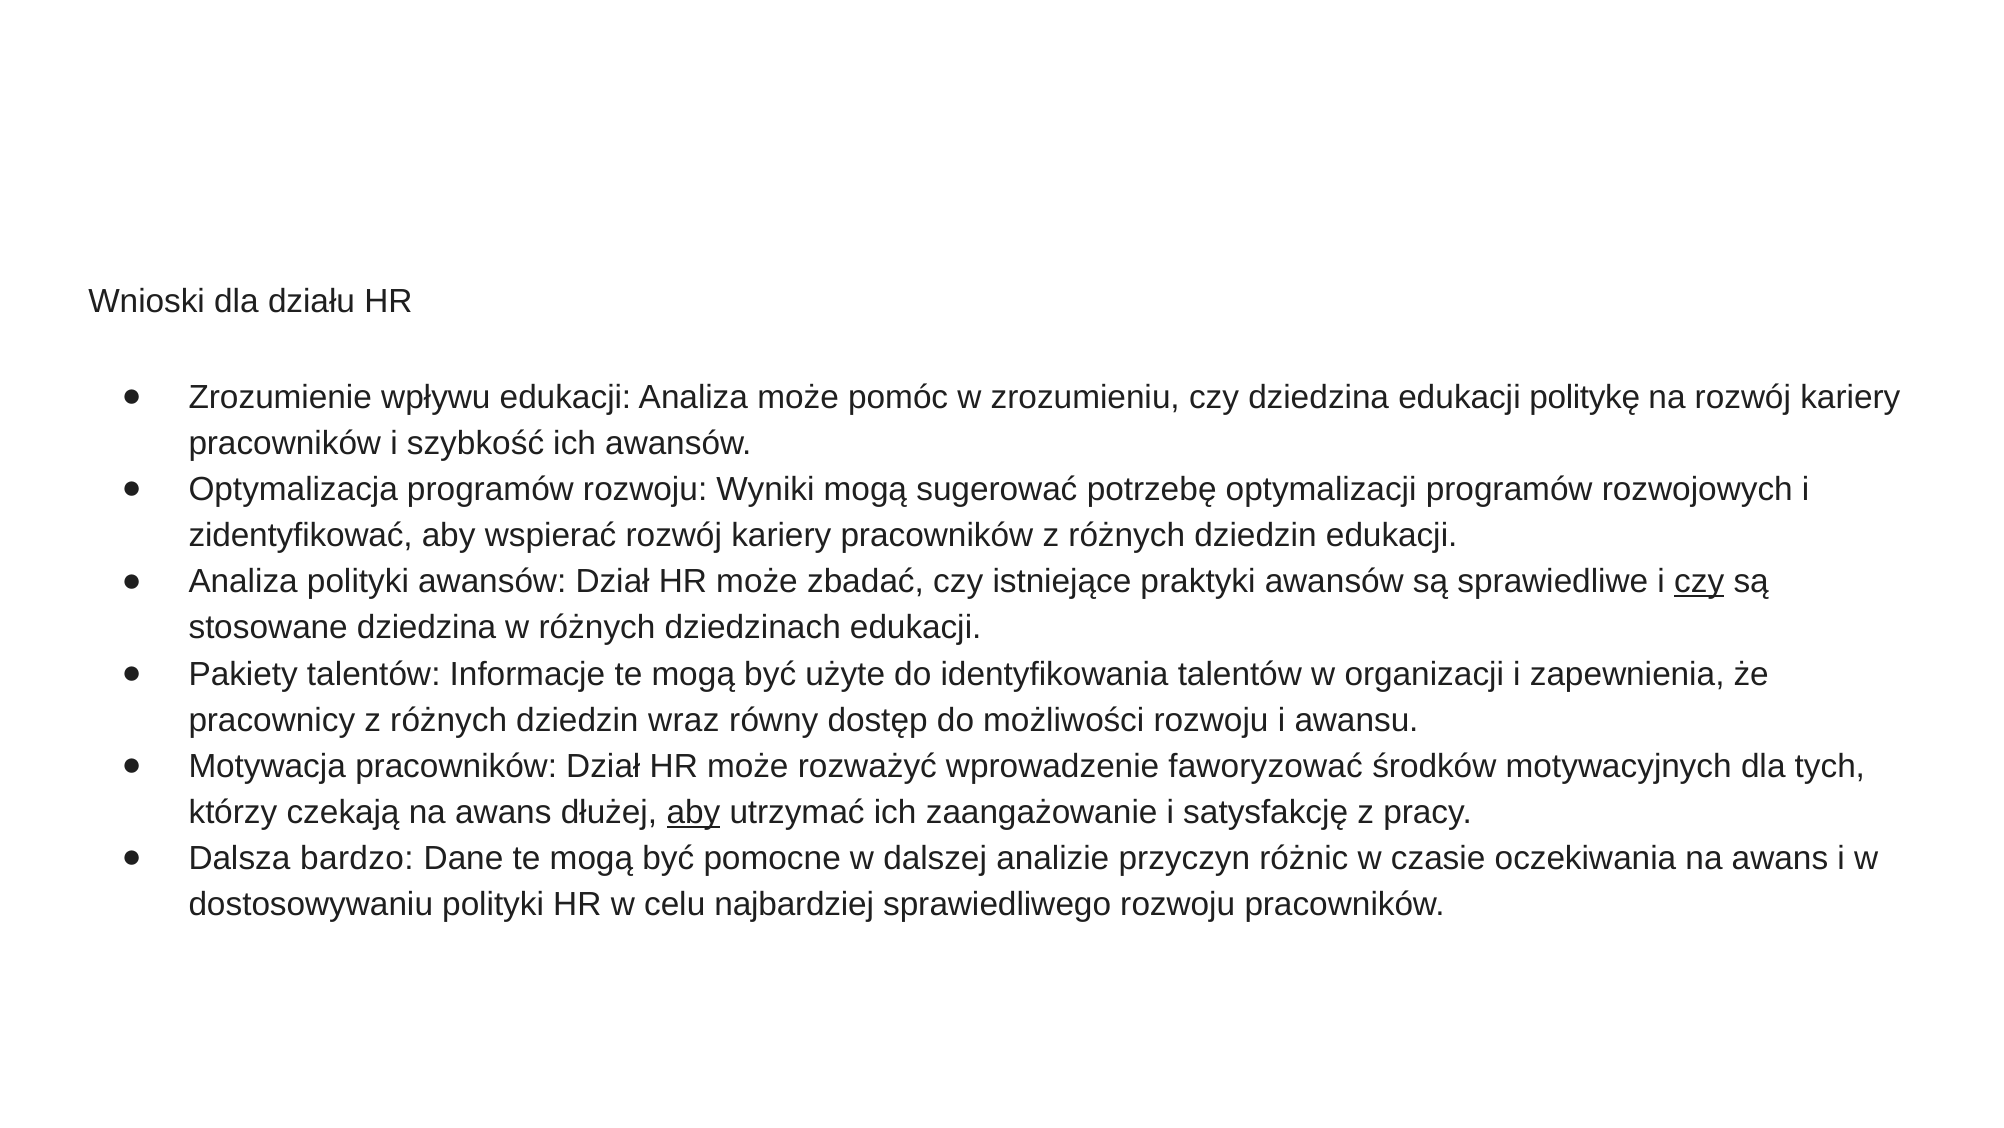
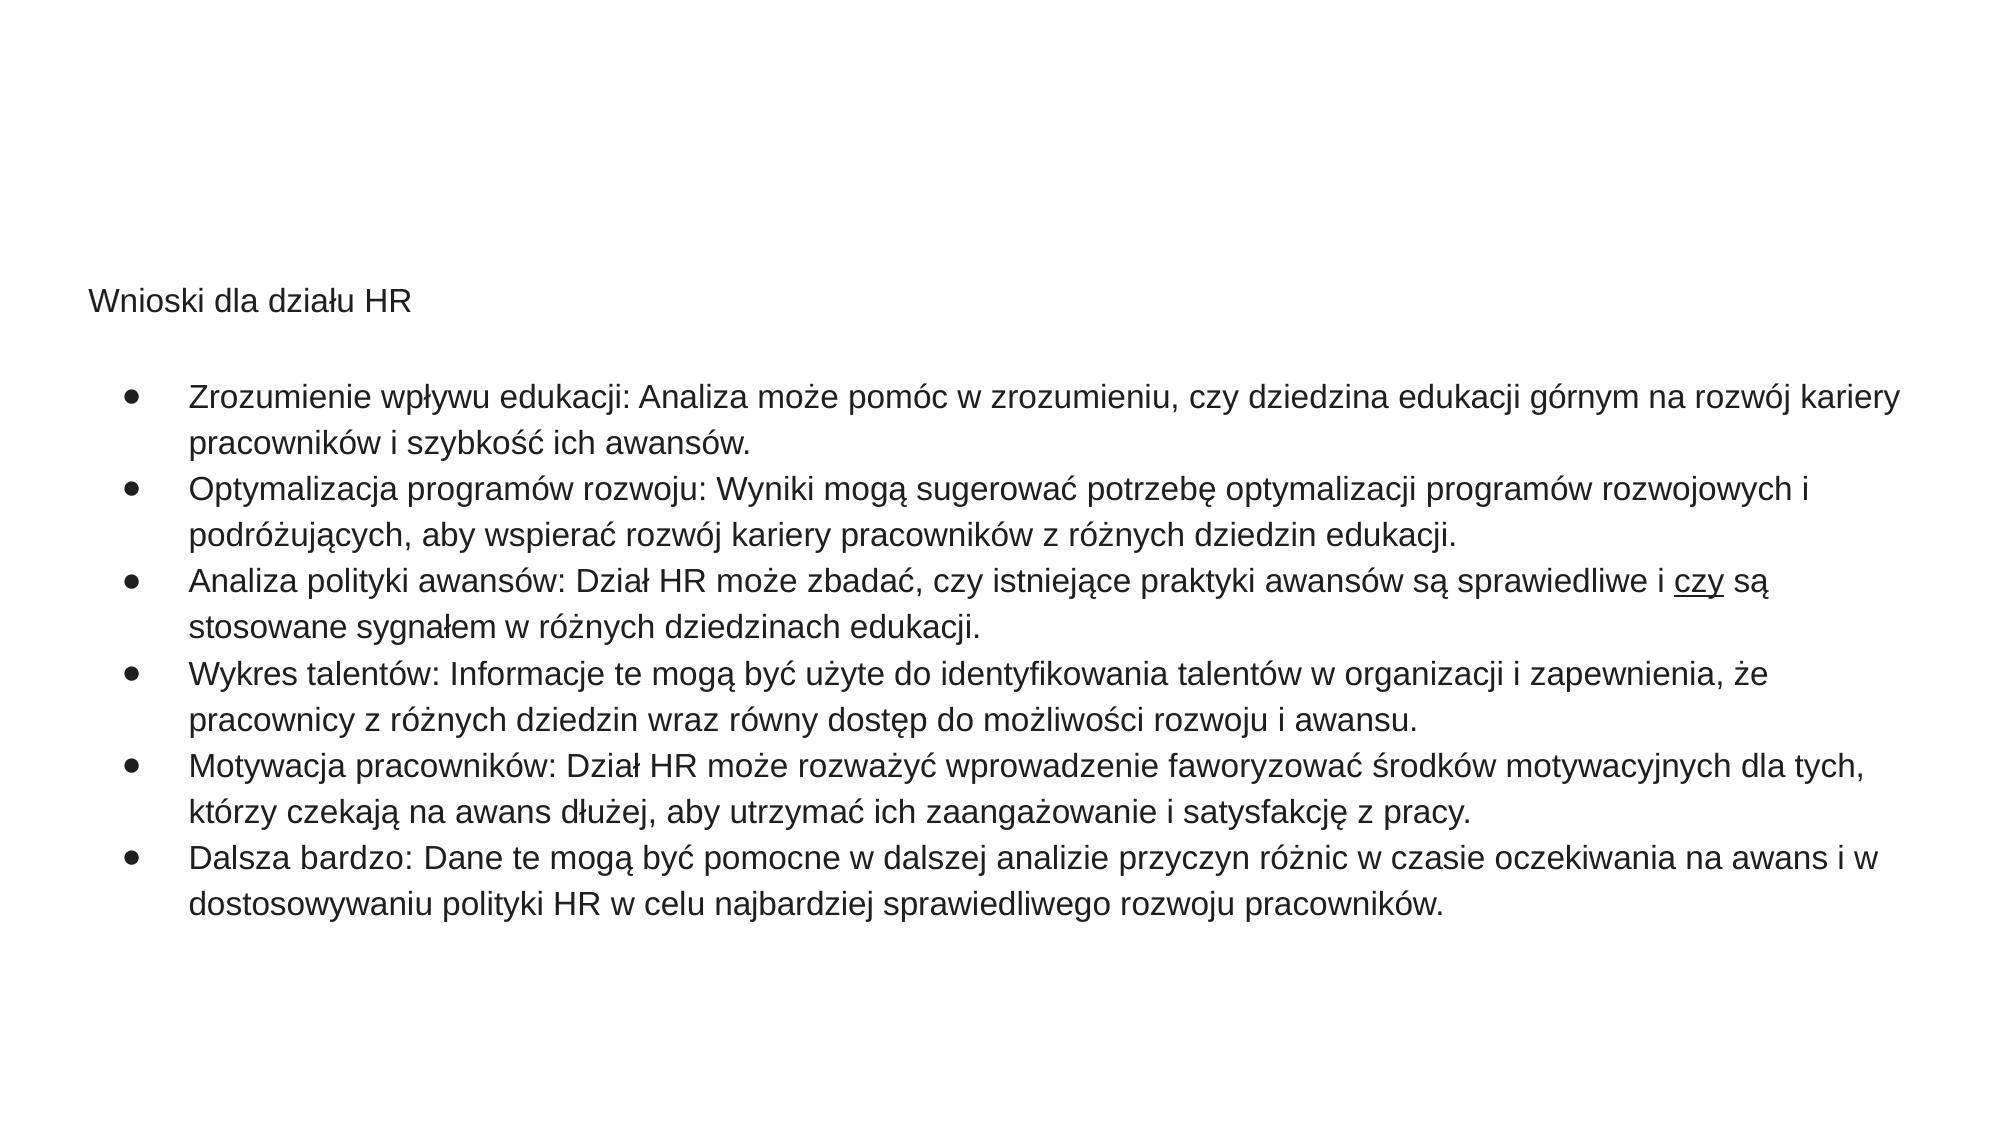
politykę: politykę -> górnym
zidentyfikować: zidentyfikować -> podróżujących
stosowane dziedzina: dziedzina -> sygnałem
Pakiety: Pakiety -> Wykres
aby at (693, 812) underline: present -> none
